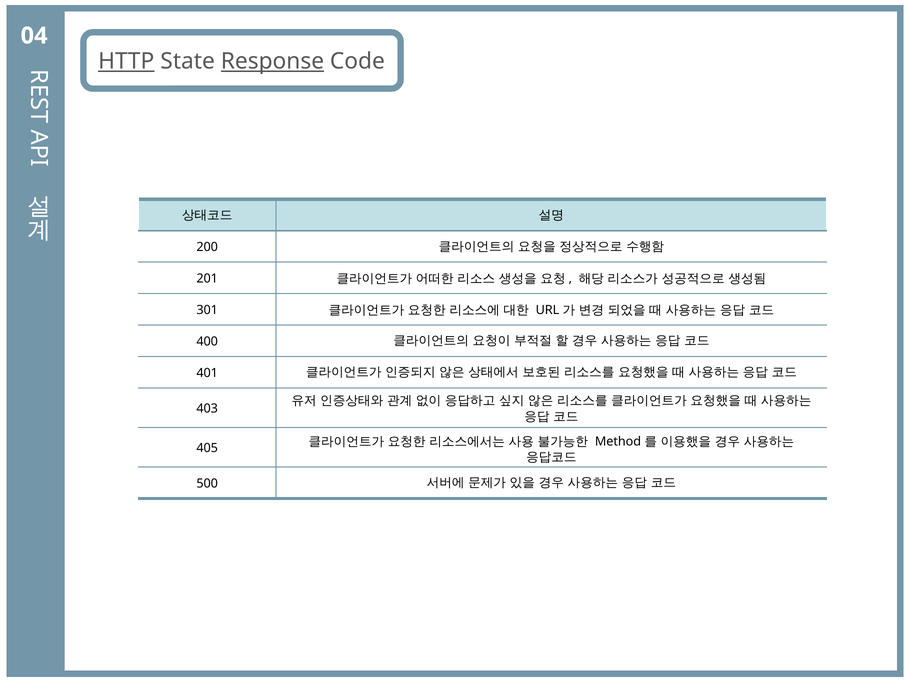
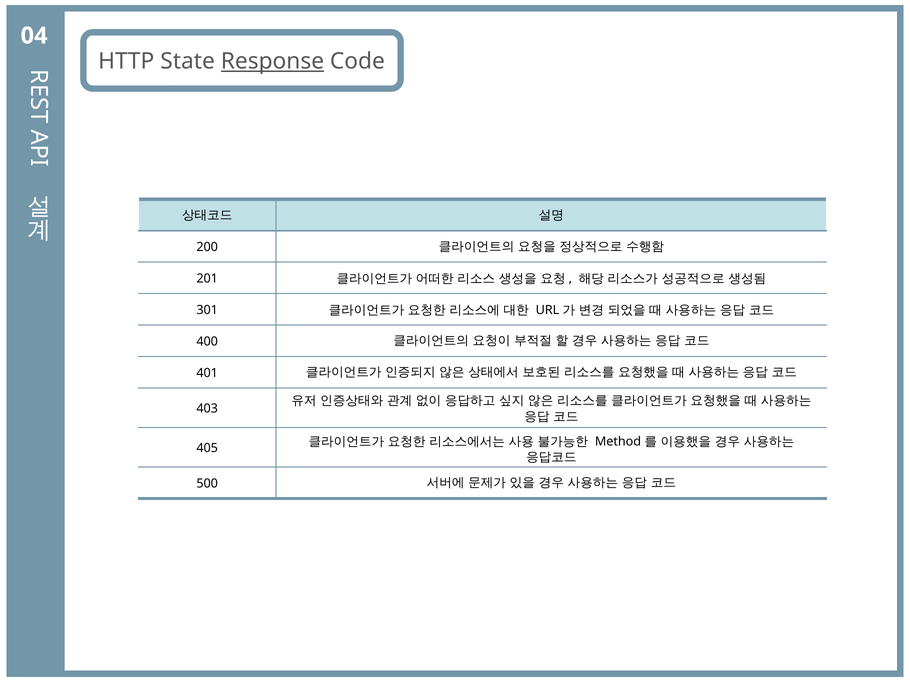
HTTP underline: present -> none
